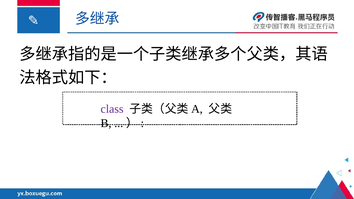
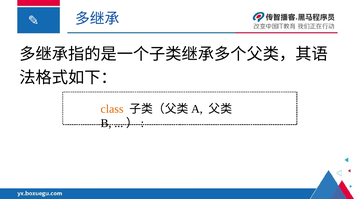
class colour: purple -> orange
